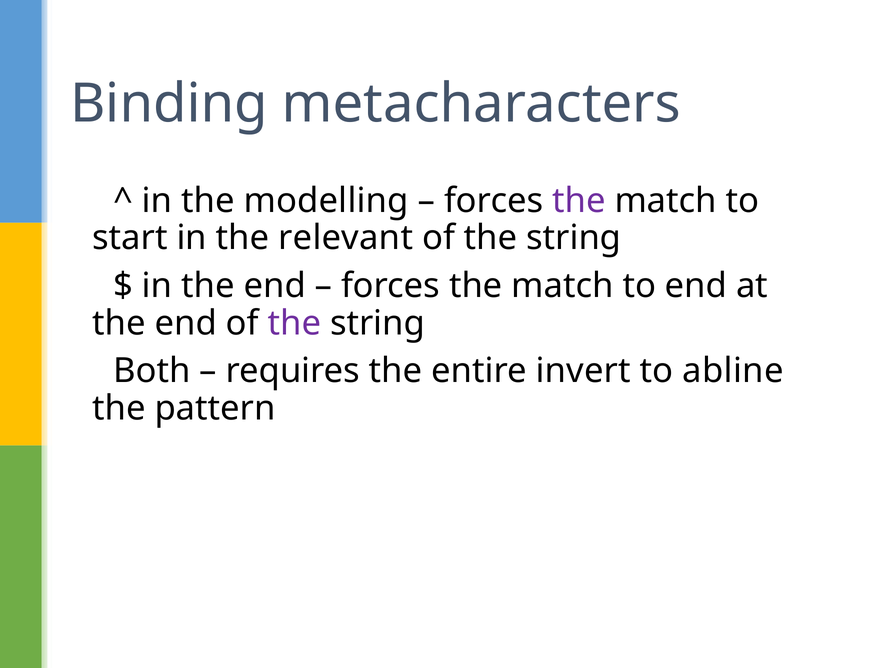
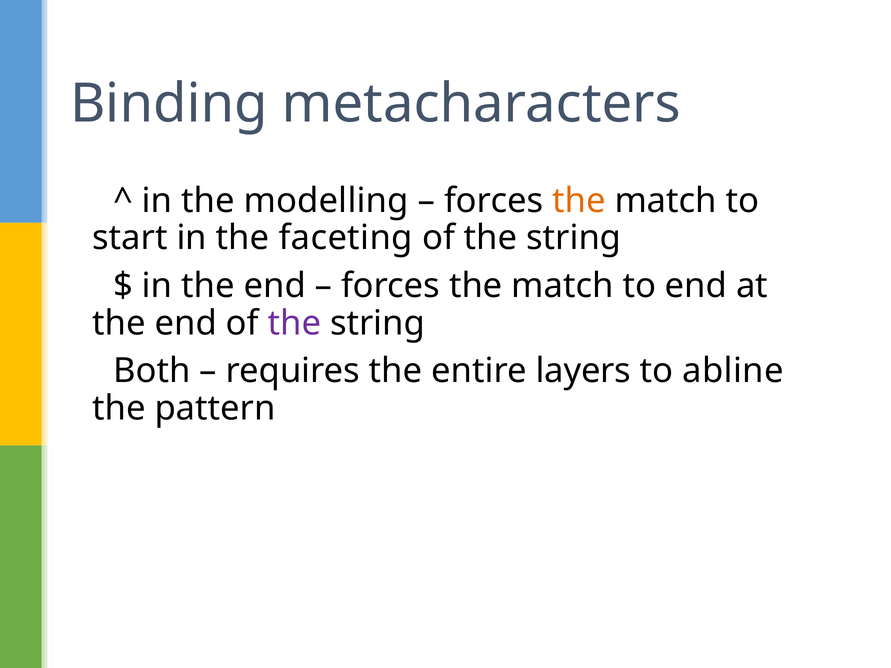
the at (579, 201) colour: purple -> orange
relevant: relevant -> faceting
invert: invert -> layers
